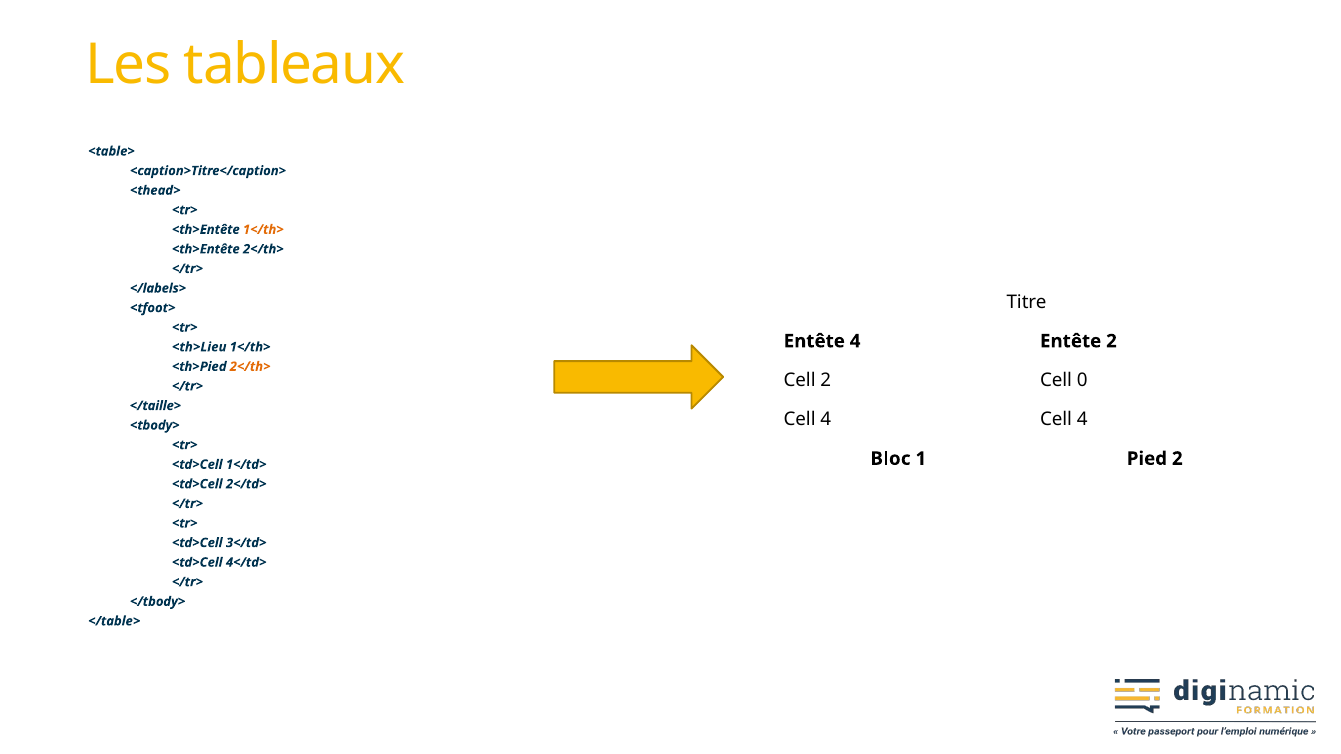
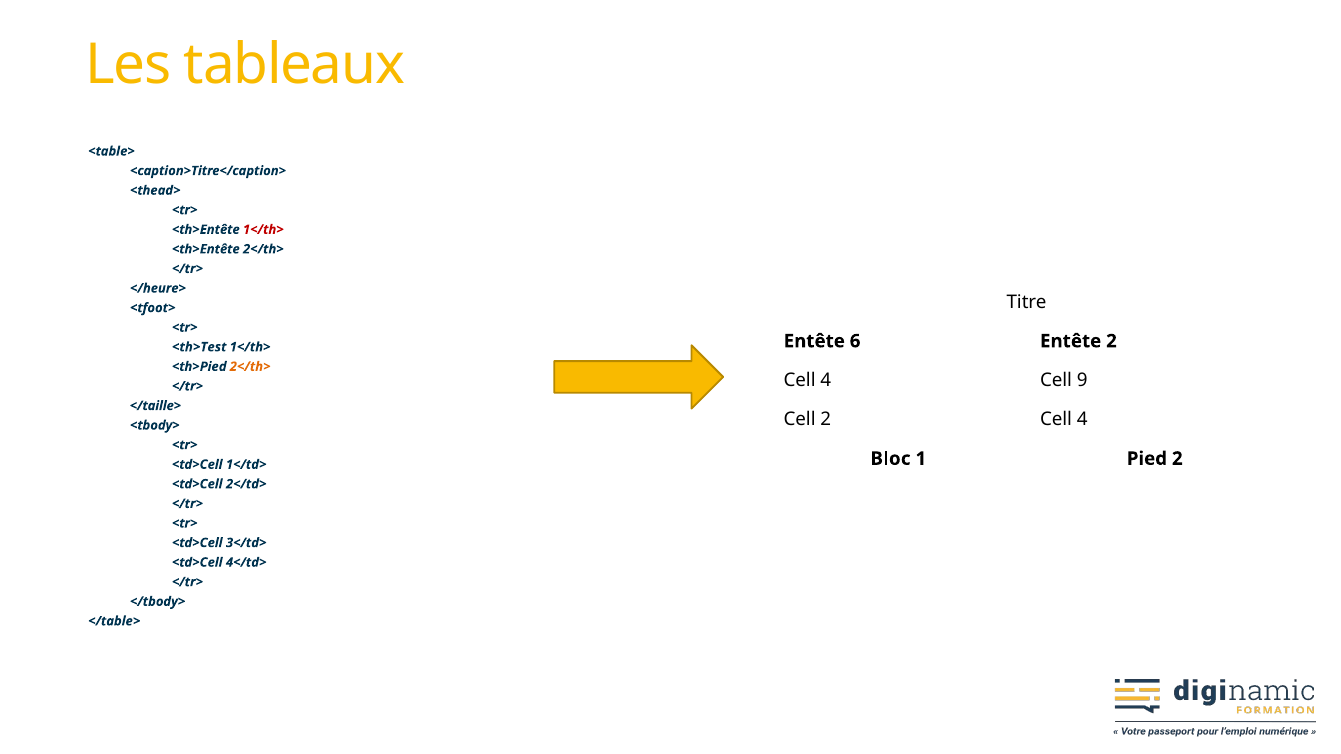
1</th> at (263, 230) colour: orange -> red
</labels>: </labels> -> </heure>
Entête 4: 4 -> 6
<th>Lieu: <th>Lieu -> <th>Test
2 at (826, 380): 2 -> 4
0: 0 -> 9
4 at (826, 420): 4 -> 2
